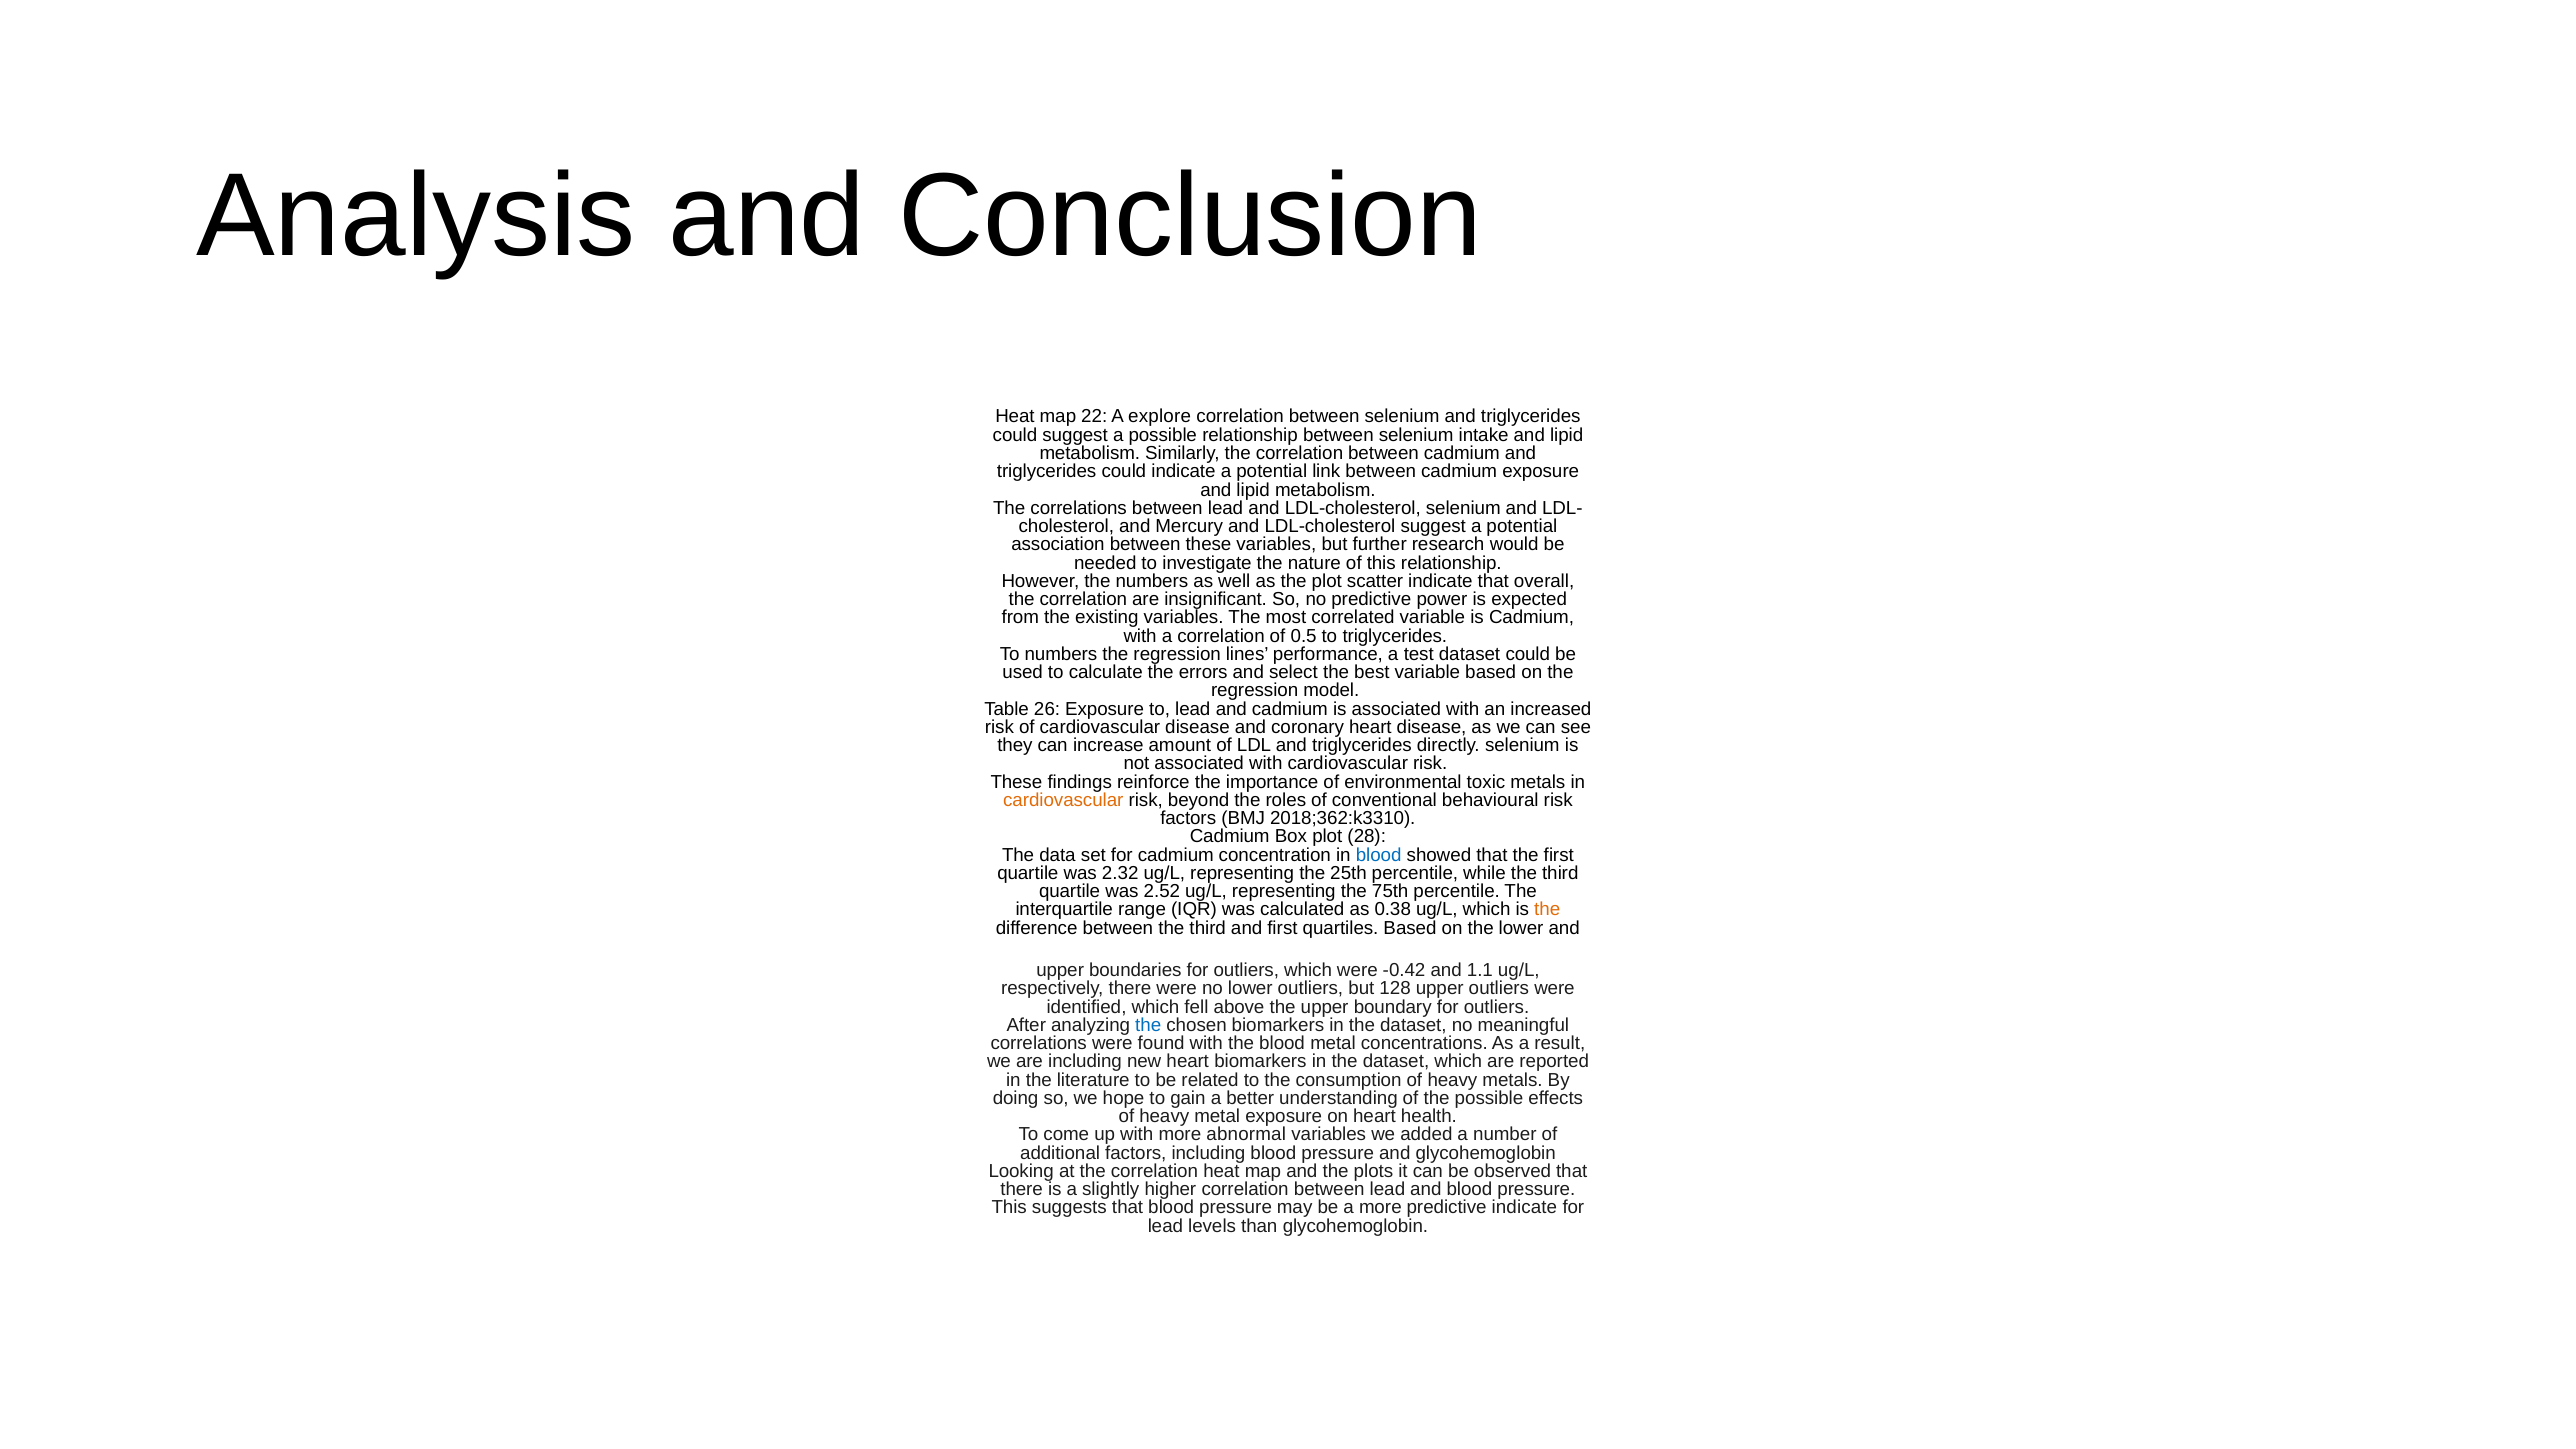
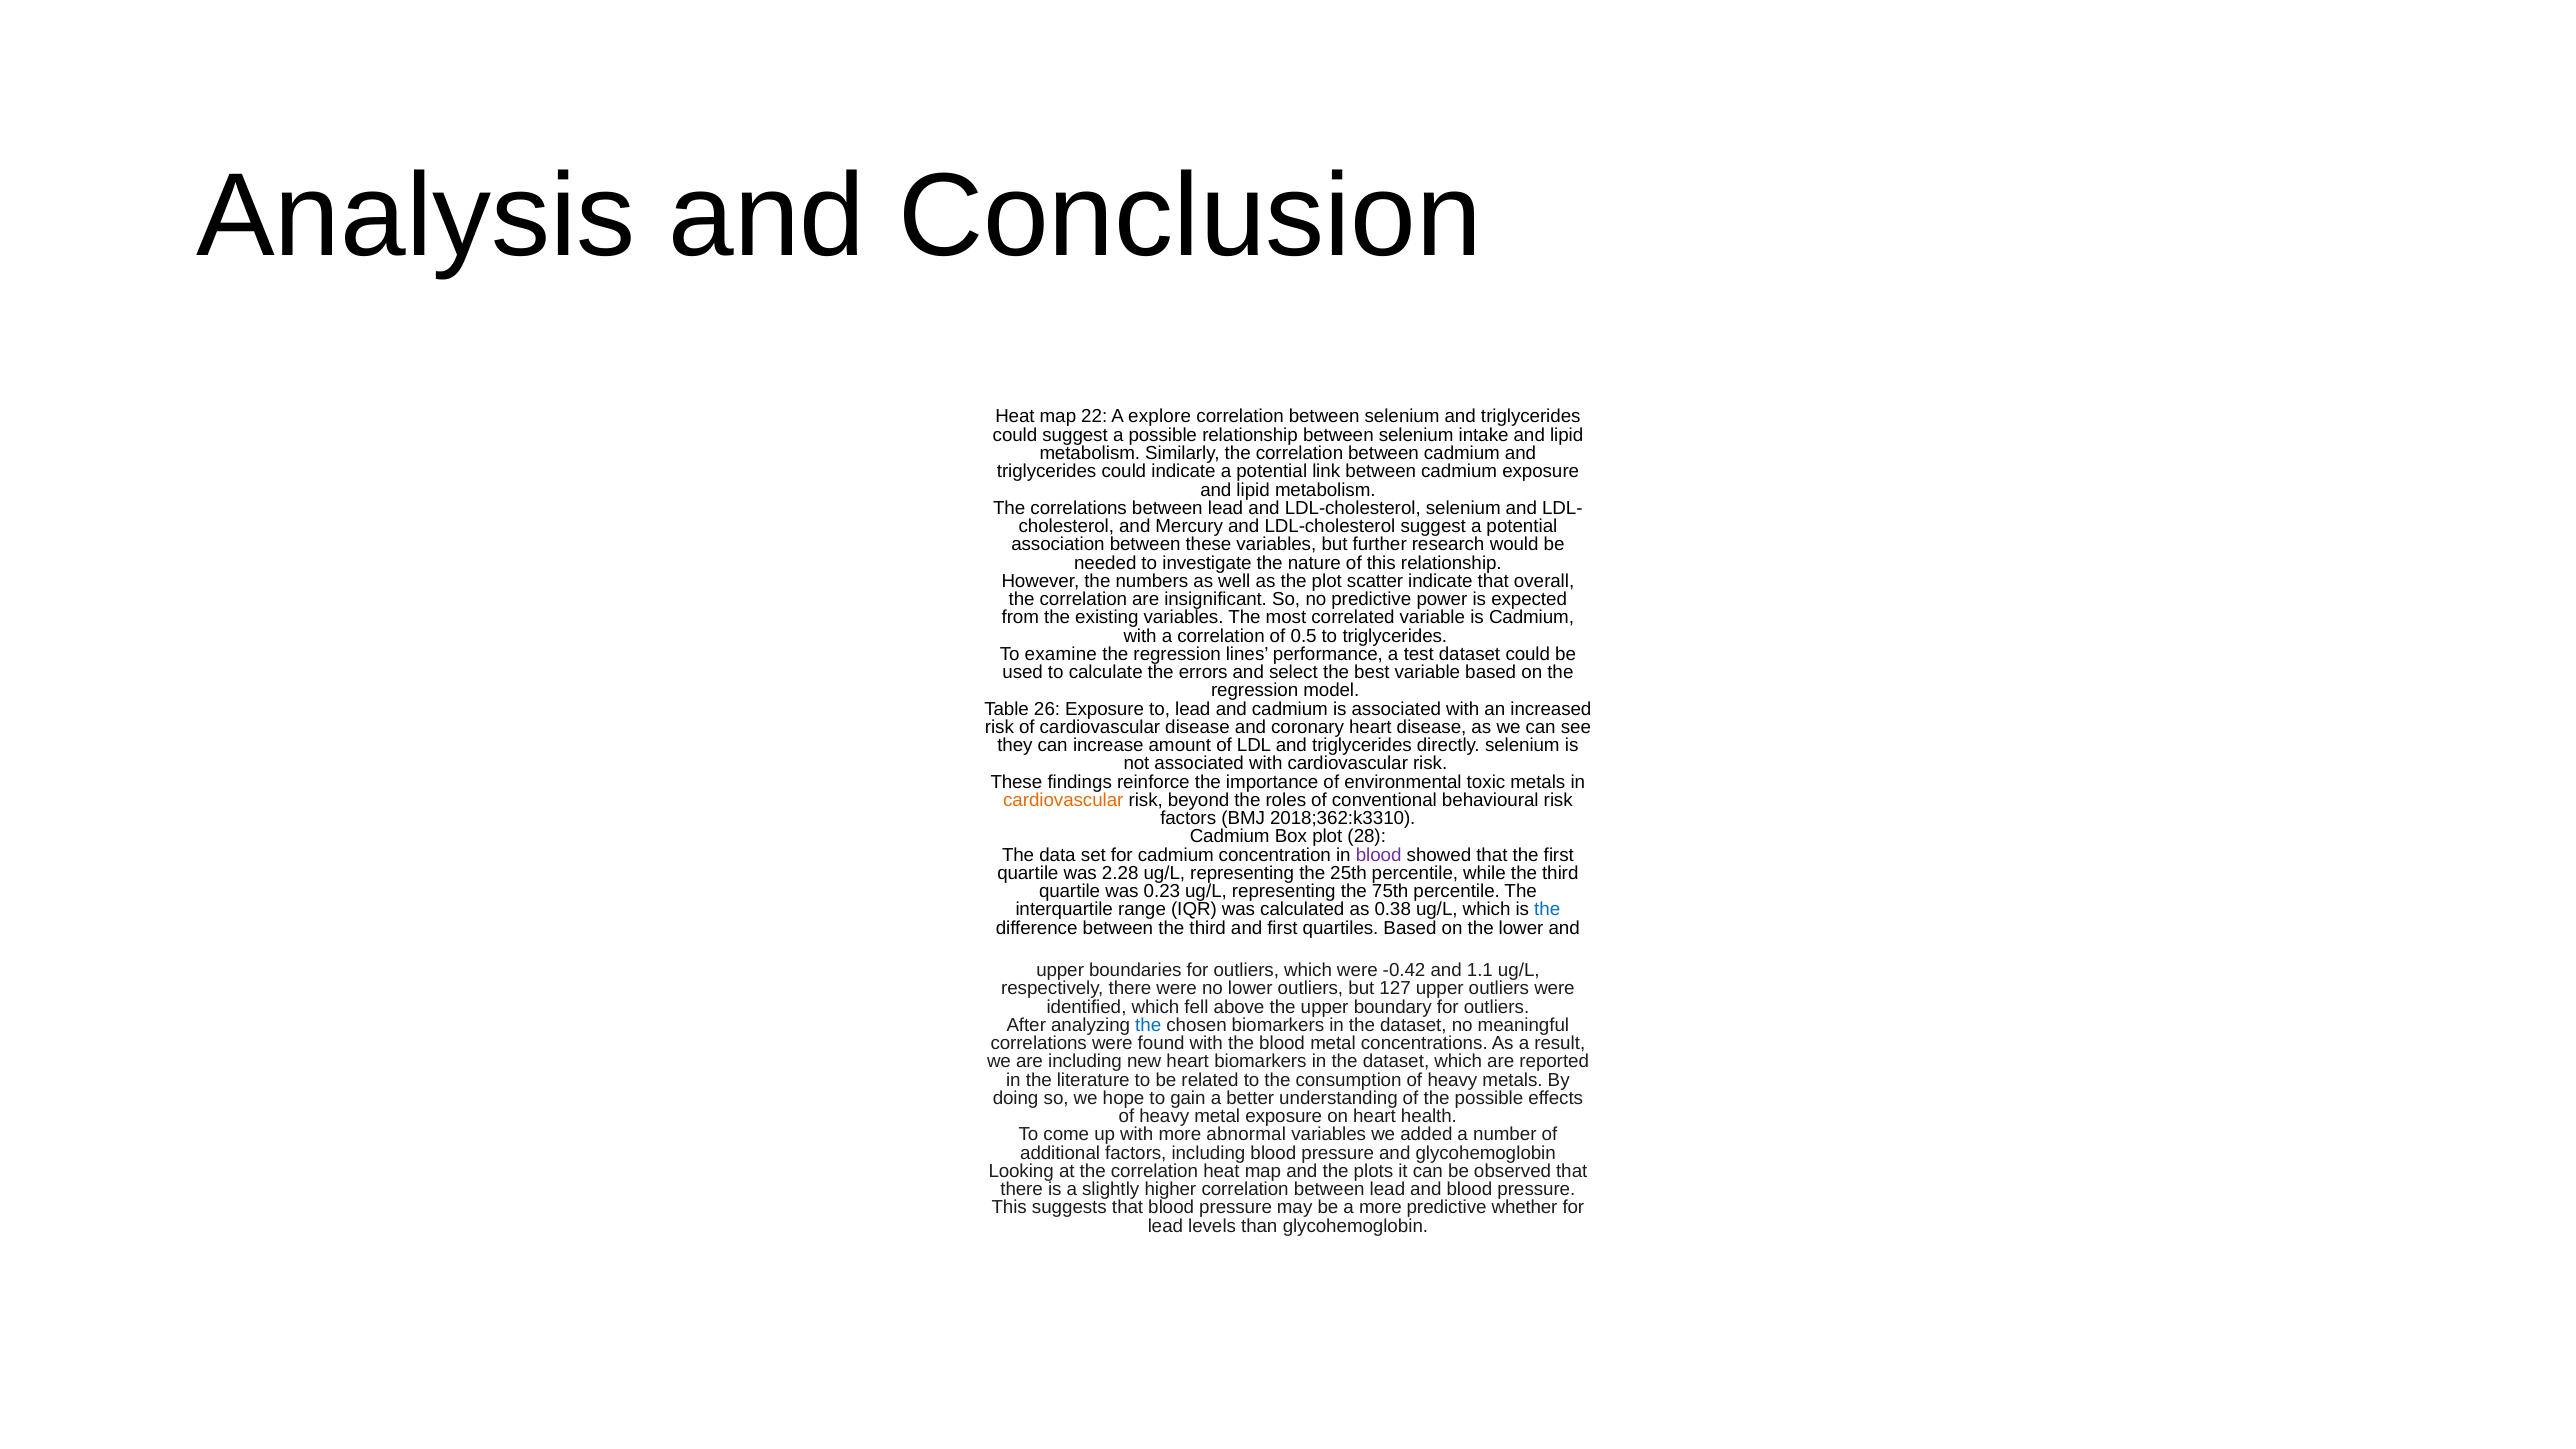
To numbers: numbers -> examine
blood at (1379, 855) colour: blue -> purple
2.32: 2.32 -> 2.28
2.52: 2.52 -> 0.23
the at (1547, 910) colour: orange -> blue
128: 128 -> 127
predictive indicate: indicate -> whether
